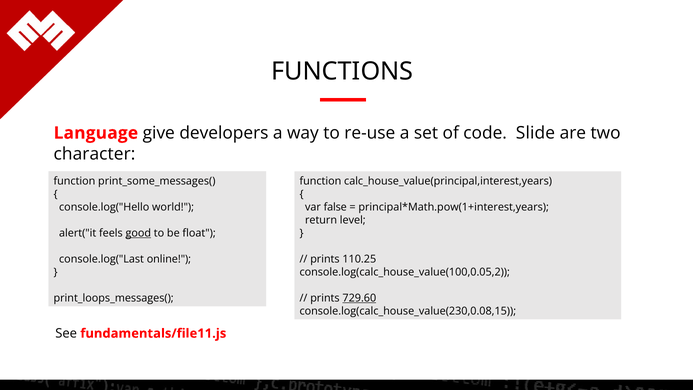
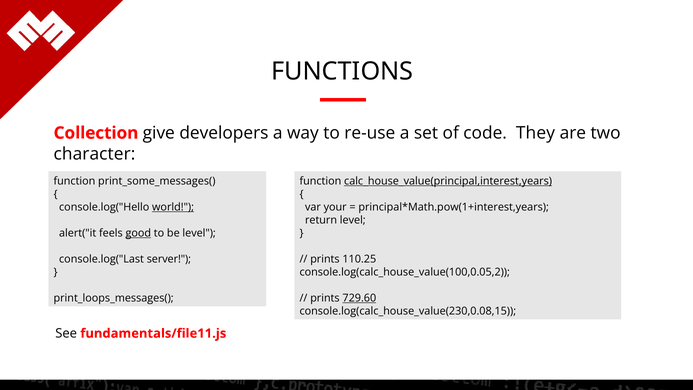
Language: Language -> Collection
Slide: Slide -> They
calc_house_value(principal,interest,years underline: none -> present
world underline: none -> present
false: false -> your
be float: float -> level
online: online -> server
